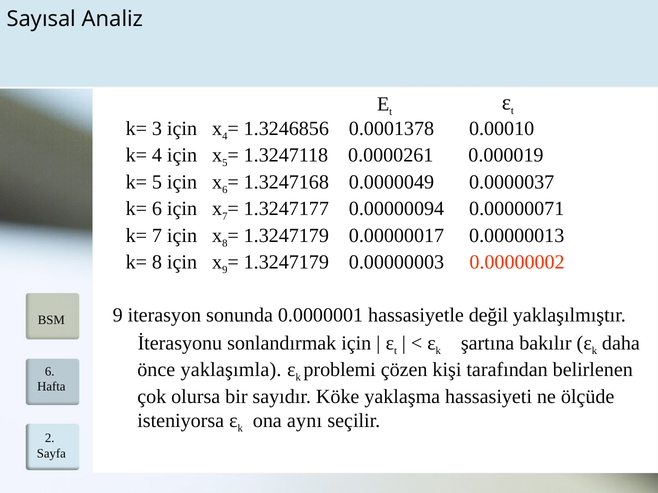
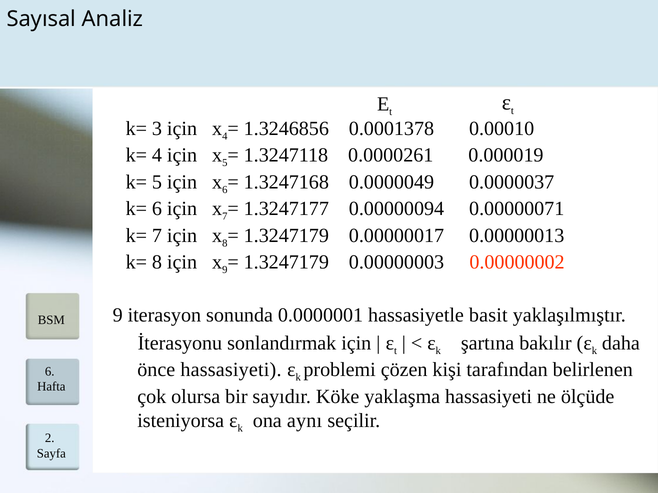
değil: değil -> basit
önce yaklaşımla: yaklaşımla -> hassasiyeti
